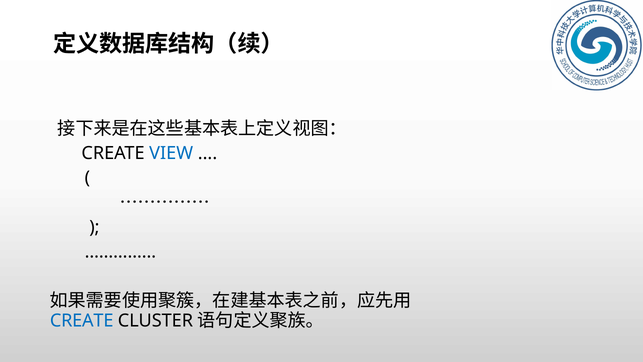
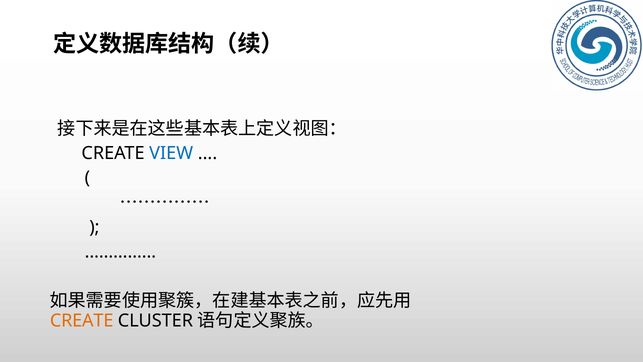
CREATE at (82, 320) colour: blue -> orange
